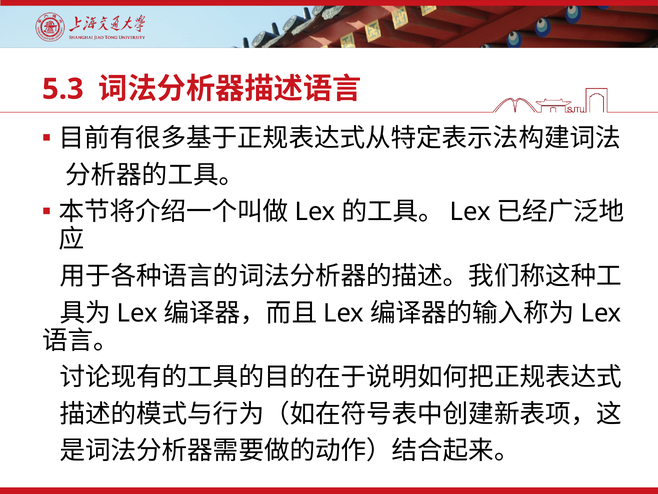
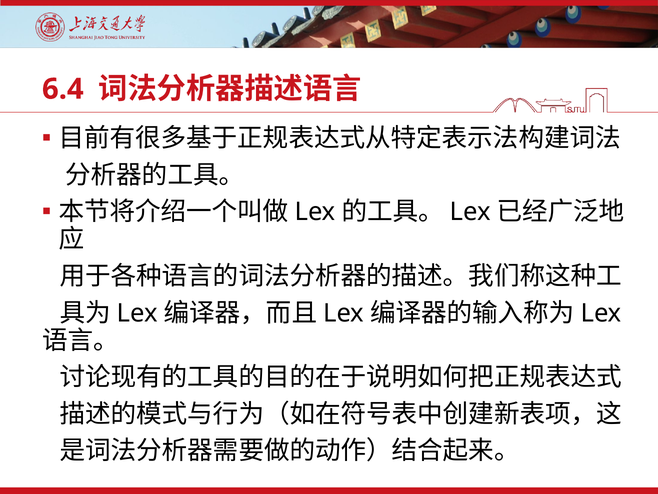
5.3: 5.3 -> 6.4
